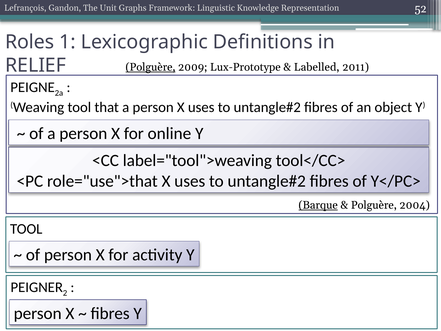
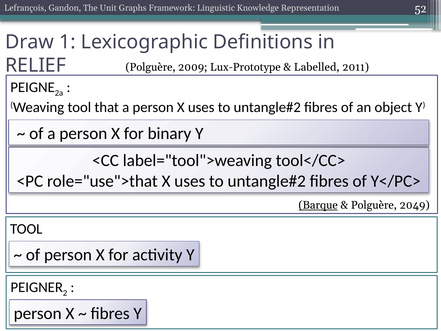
Roles: Roles -> Draw
Polguère at (150, 67) underline: present -> none
online: online -> binary
2004: 2004 -> 2049
